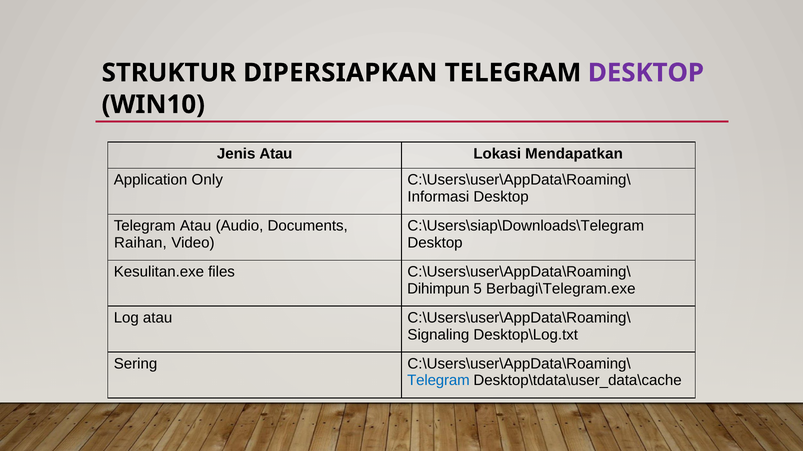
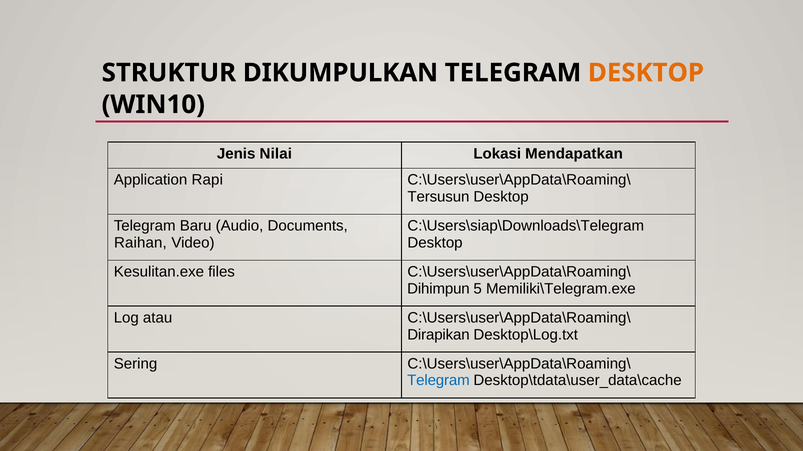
DIPERSIAPKAN: DIPERSIAPKAN -> DIKUMPULKAN
DESKTOP at (646, 73) colour: purple -> orange
Jenis Atau: Atau -> Nilai
Only: Only -> Rapi
Informasi: Informasi -> Tersusun
Telegram Atau: Atau -> Baru
Berbagi\Telegram.exe: Berbagi\Telegram.exe -> Memiliki\Telegram.exe
Signaling: Signaling -> Dirapikan
